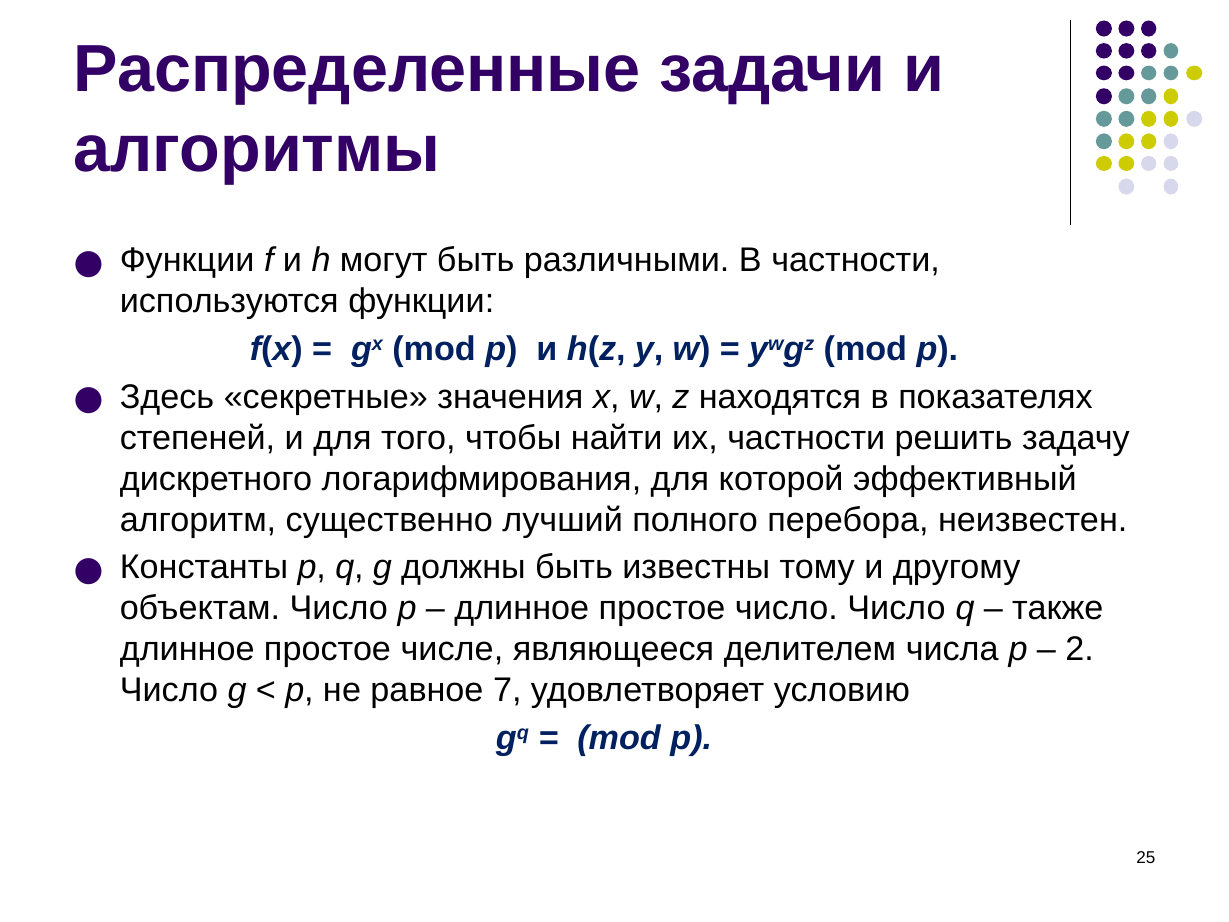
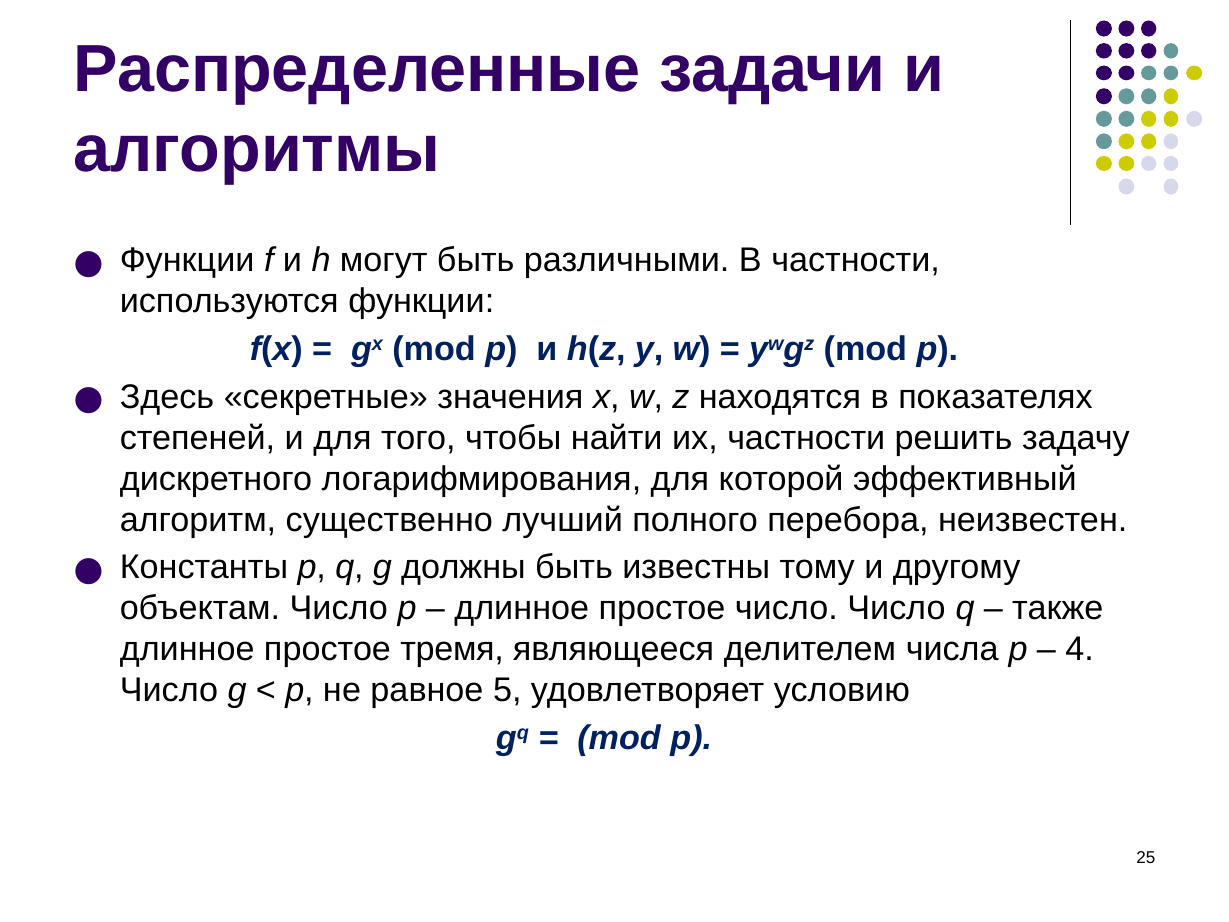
числе: числе -> тремя
2: 2 -> 4
7: 7 -> 5
